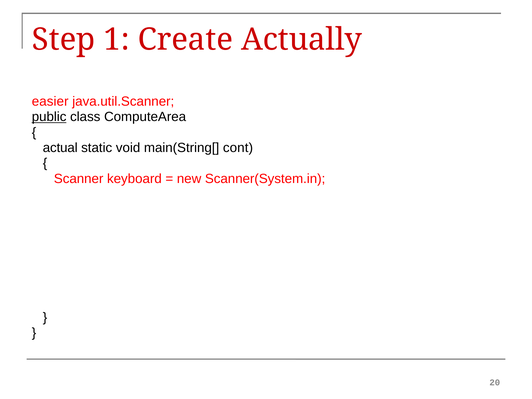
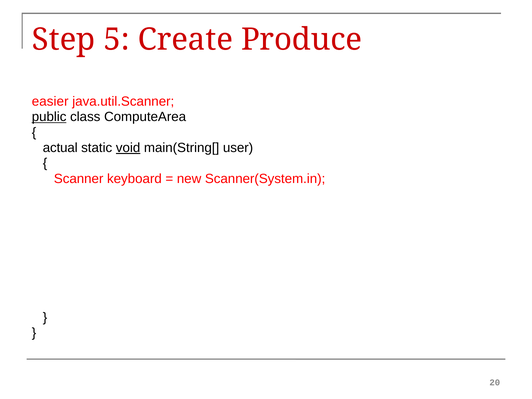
1: 1 -> 5
Actually: Actually -> Produce
void underline: none -> present
cont: cont -> user
